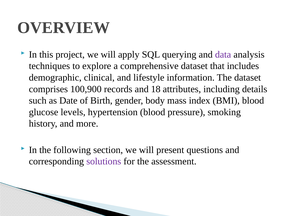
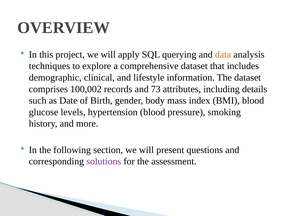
data colour: purple -> orange
100,900: 100,900 -> 100,002
18: 18 -> 73
